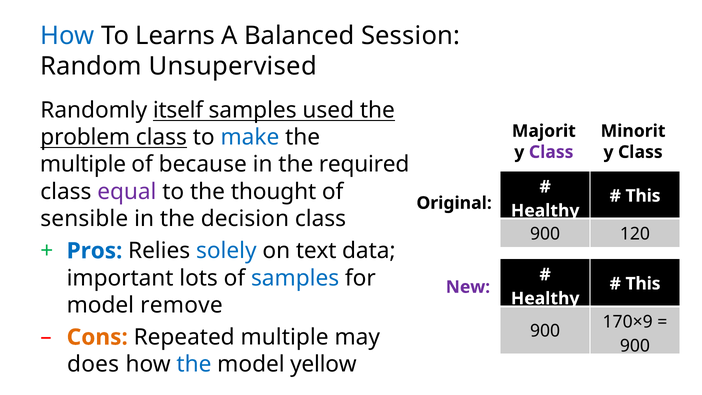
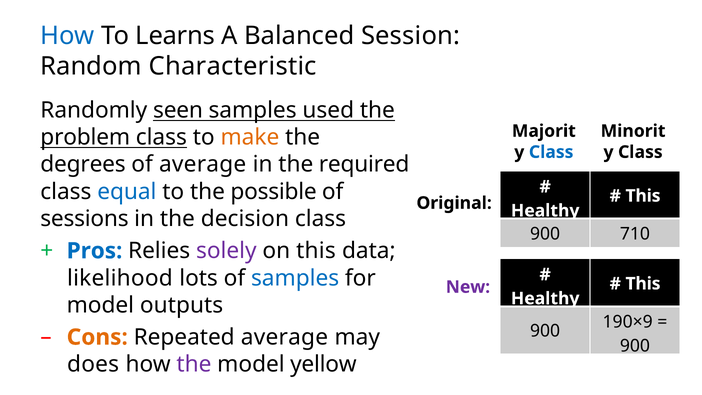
Unsupervised: Unsupervised -> Characteristic
itself: itself -> seen
make colour: blue -> orange
Class at (551, 152) colour: purple -> blue
multiple at (83, 164): multiple -> degrees
of because: because -> average
equal colour: purple -> blue
thought: thought -> possible
sensible: sensible -> sessions
120: 120 -> 710
solely colour: blue -> purple
on text: text -> this
important: important -> likelihood
remove: remove -> outputs
170×9: 170×9 -> 190×9
Repeated multiple: multiple -> average
the at (194, 364) colour: blue -> purple
